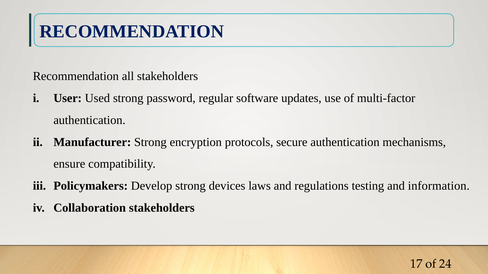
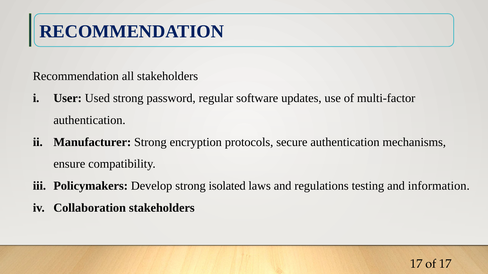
devices: devices -> isolated
of 24: 24 -> 17
